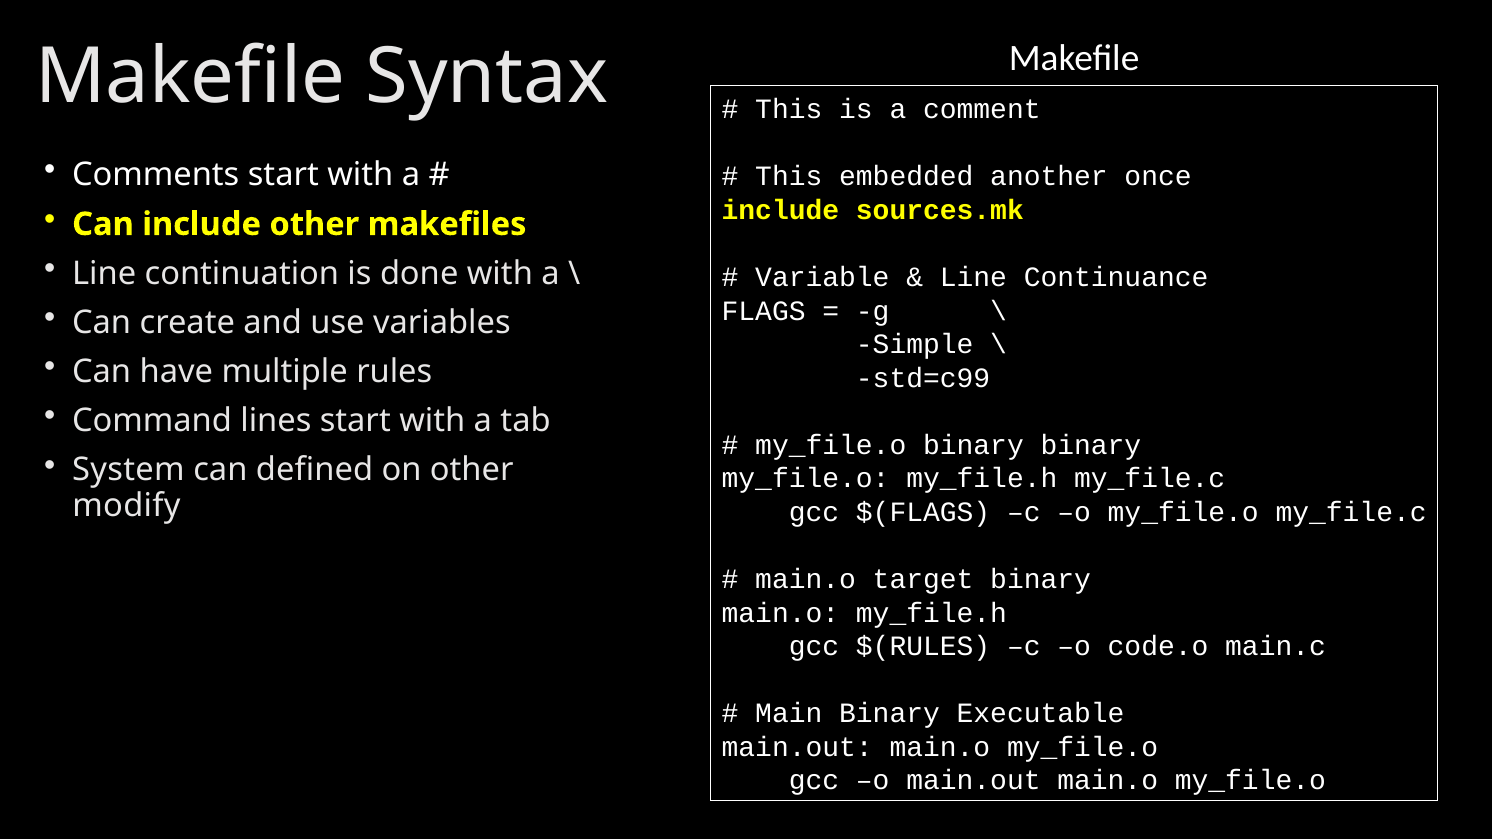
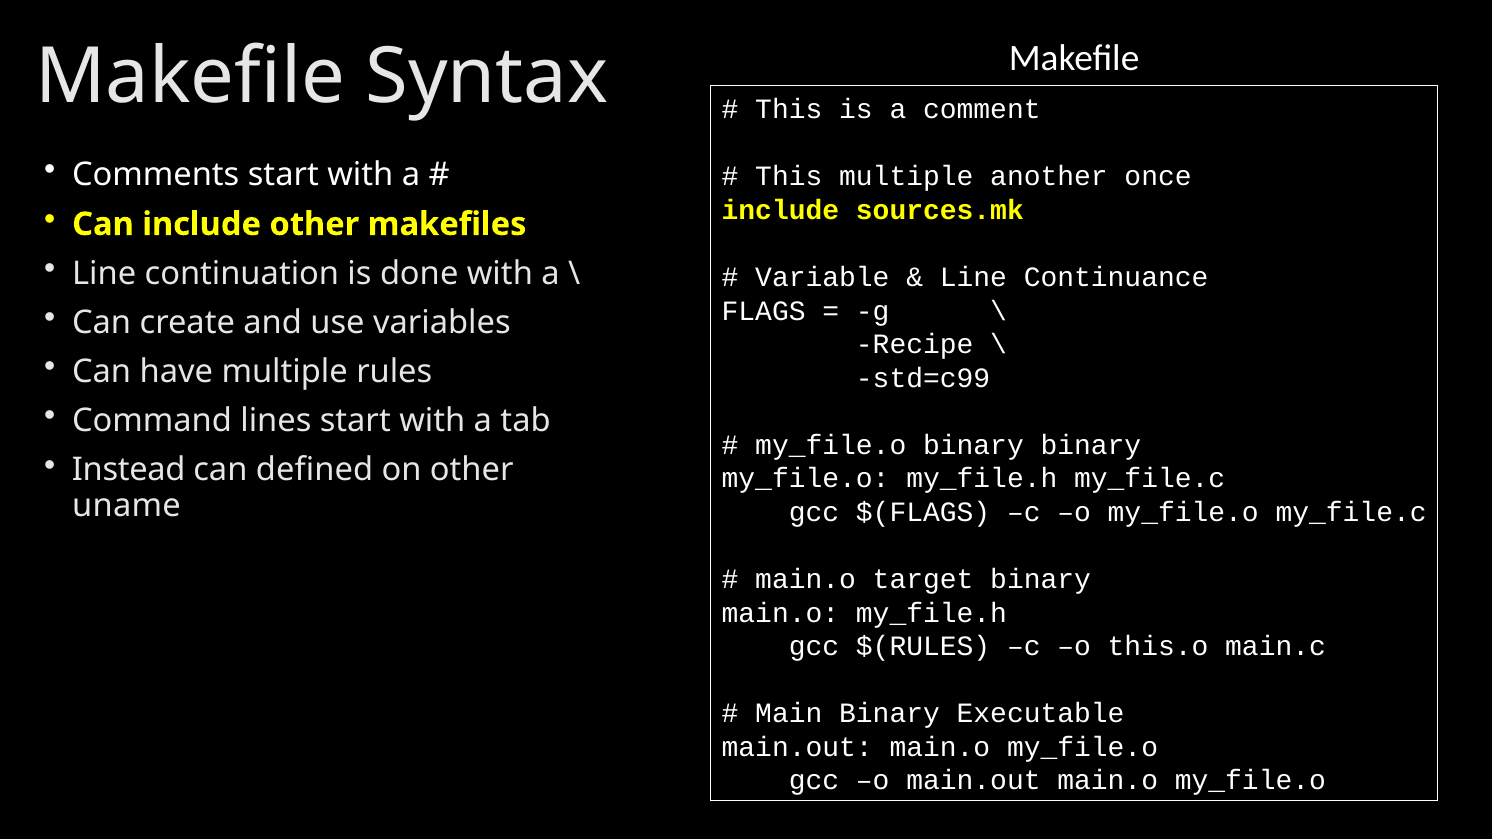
This embedded: embedded -> multiple
Simple: Simple -> Recipe
System: System -> Instead
modify: modify -> uname
code.o: code.o -> this.o
